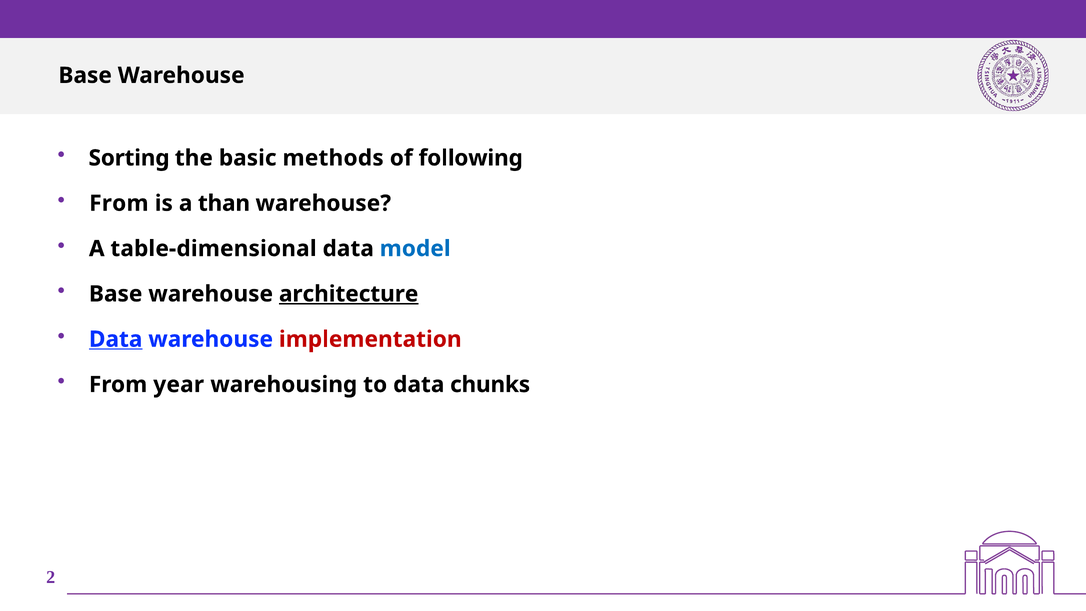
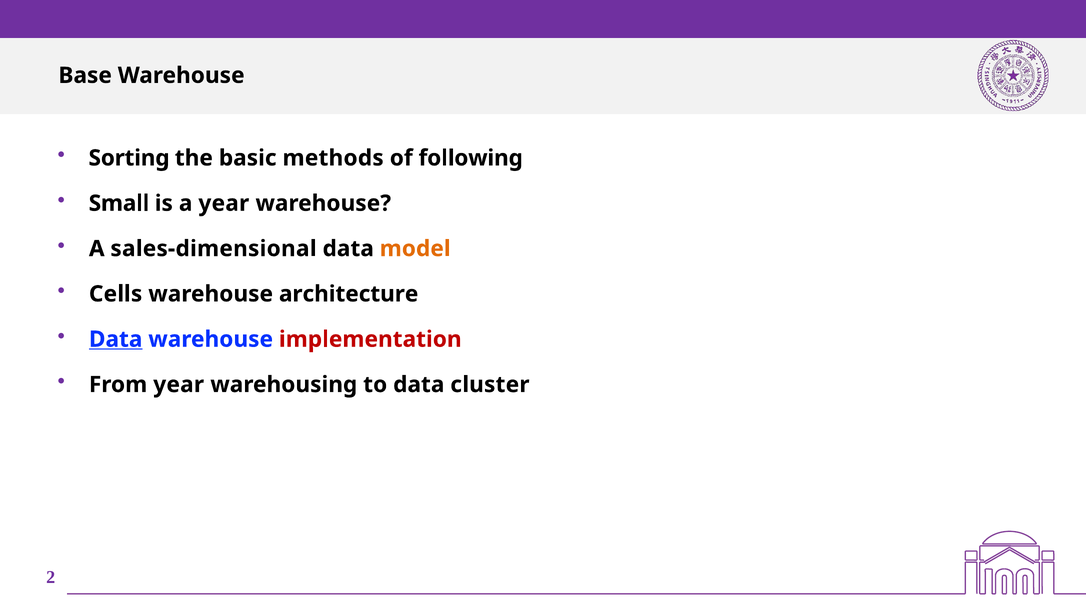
From at (119, 203): From -> Small
a than: than -> year
table-dimensional: table-dimensional -> sales-dimensional
model colour: blue -> orange
Base at (116, 294): Base -> Cells
architecture underline: present -> none
chunks: chunks -> cluster
